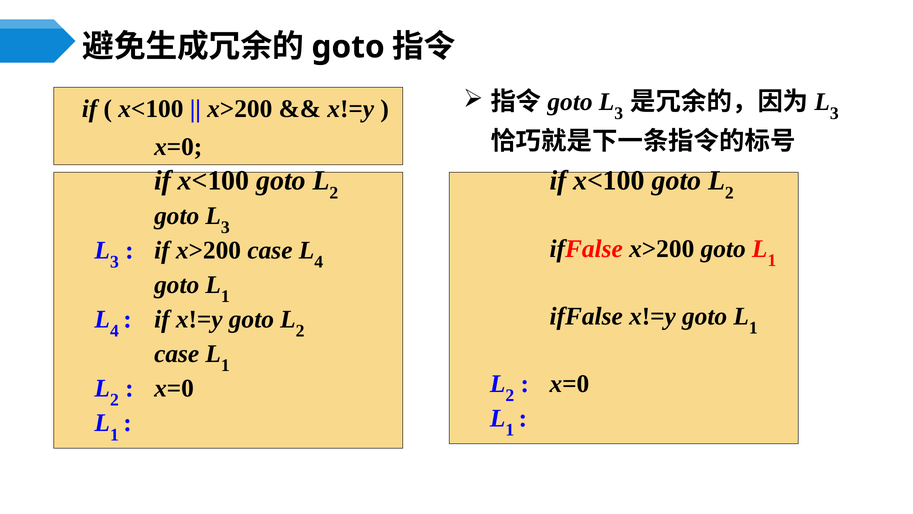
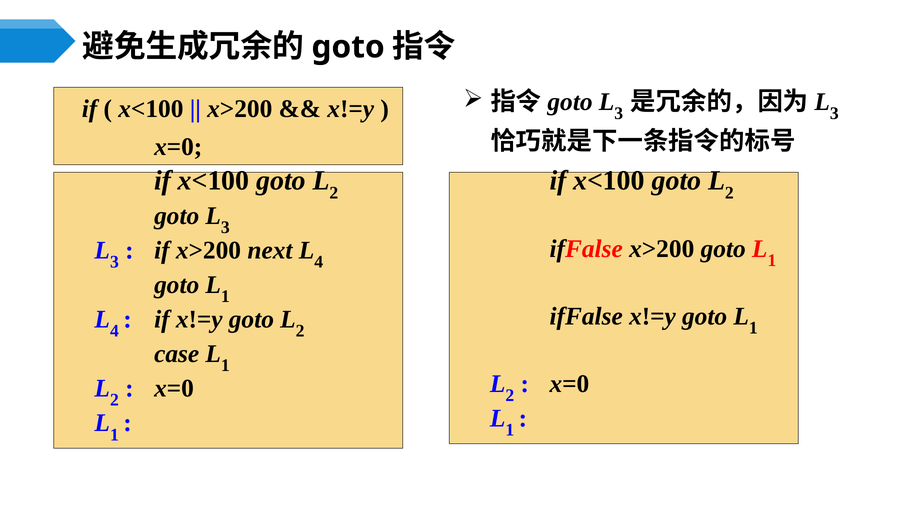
x>200 case: case -> next
